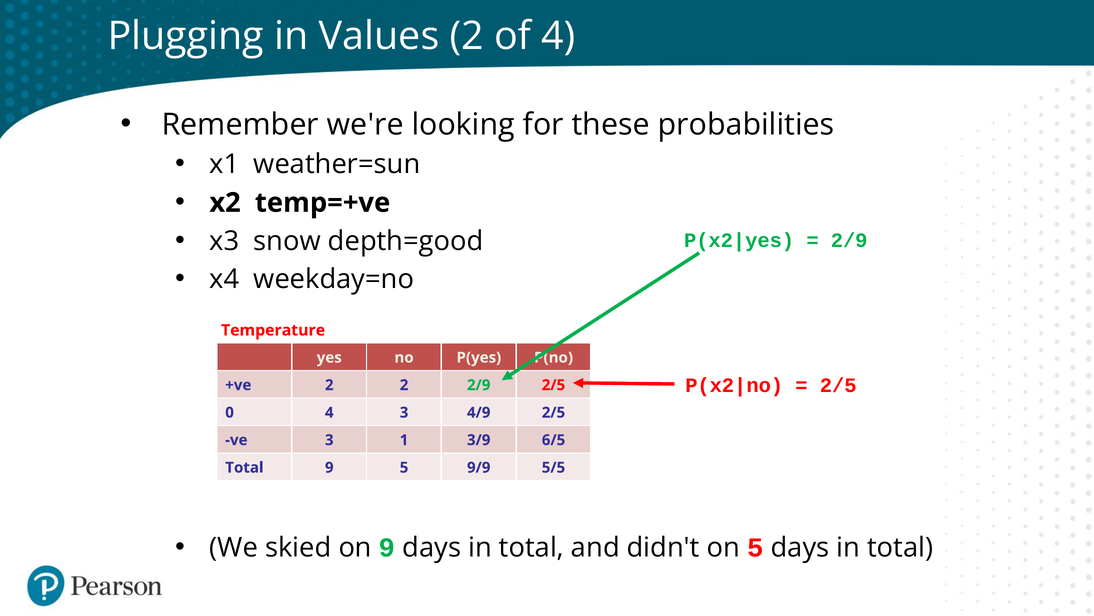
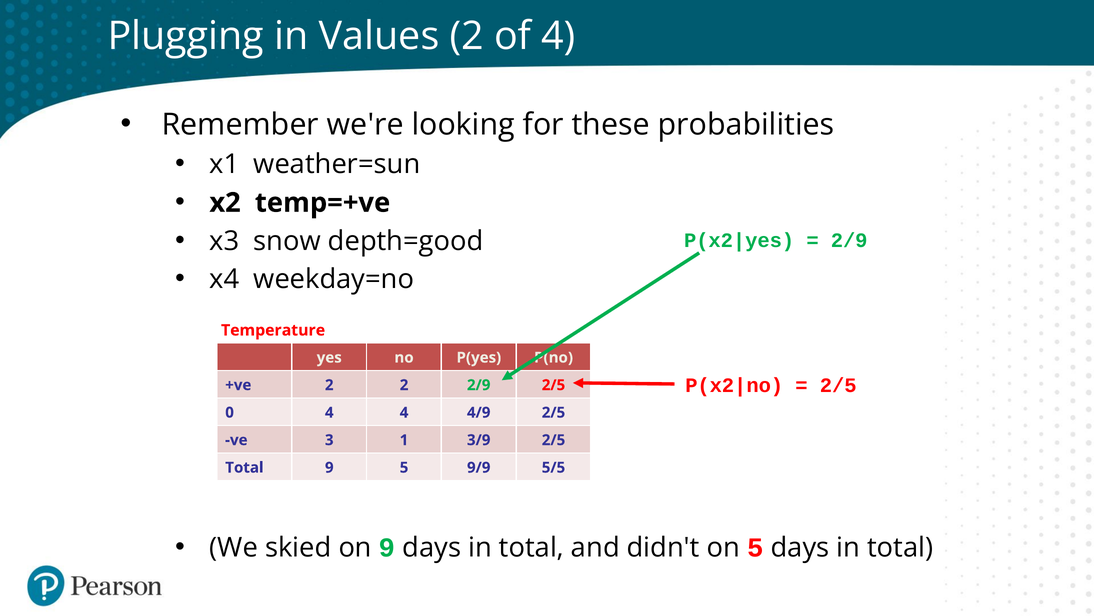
4 3: 3 -> 4
3/9 6/5: 6/5 -> 2/5
